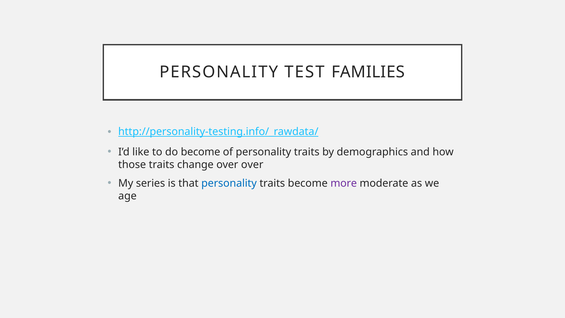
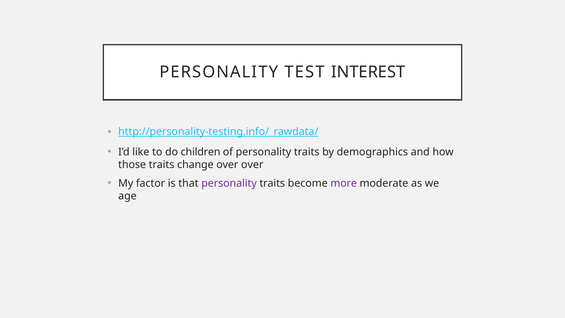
FAMILIES: FAMILIES -> INTEREST
do become: become -> children
series: series -> factor
personality at (229, 183) colour: blue -> purple
